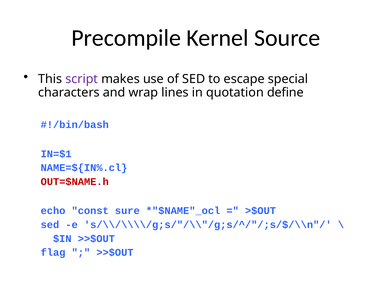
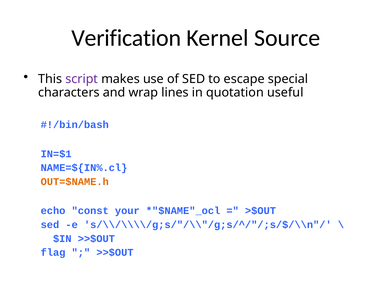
Precompile: Precompile -> Verification
define: define -> useful
OUT=$NAME.h colour: red -> orange
sure: sure -> your
